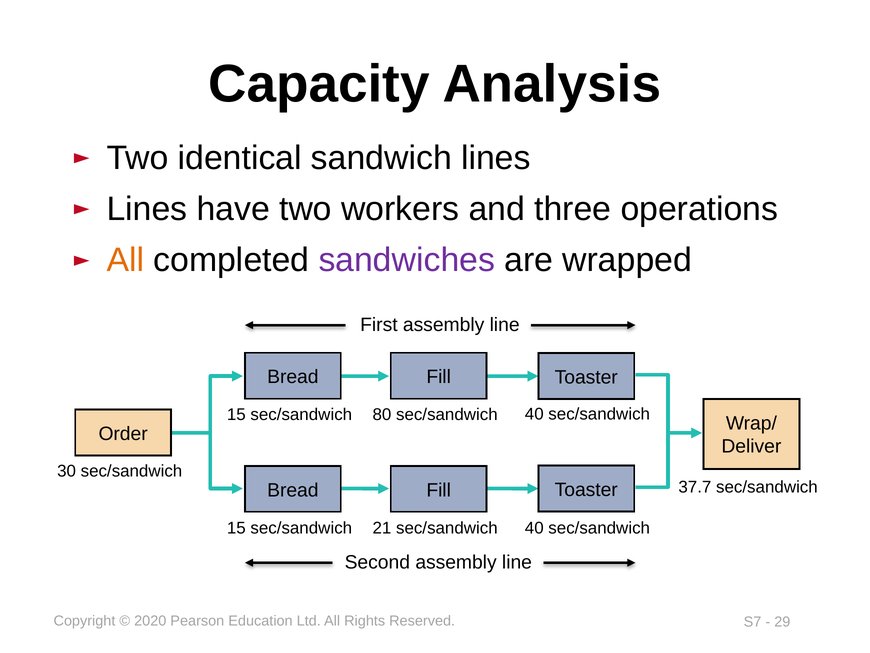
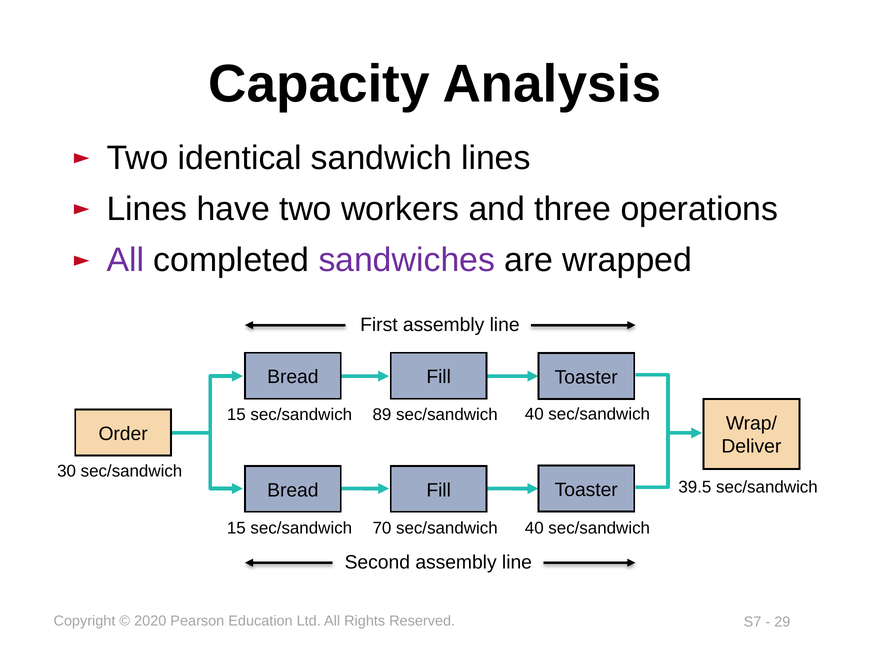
All at (125, 260) colour: orange -> purple
80: 80 -> 89
37.7: 37.7 -> 39.5
21: 21 -> 70
